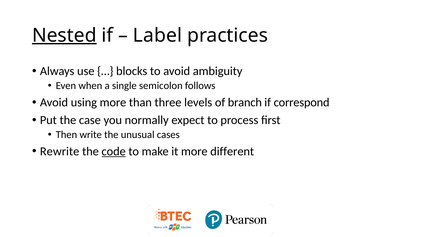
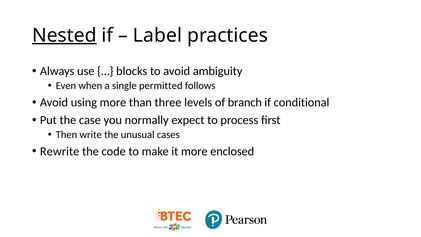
semicolon: semicolon -> permitted
correspond: correspond -> conditional
code underline: present -> none
different: different -> enclosed
